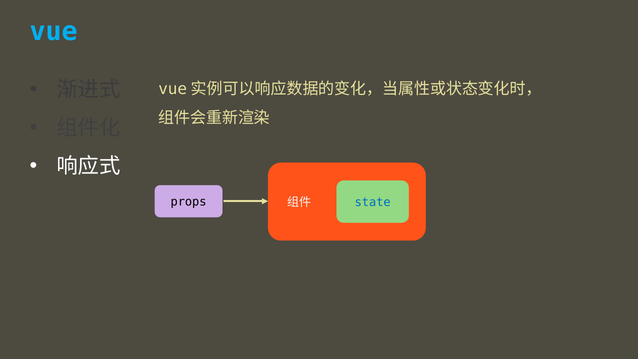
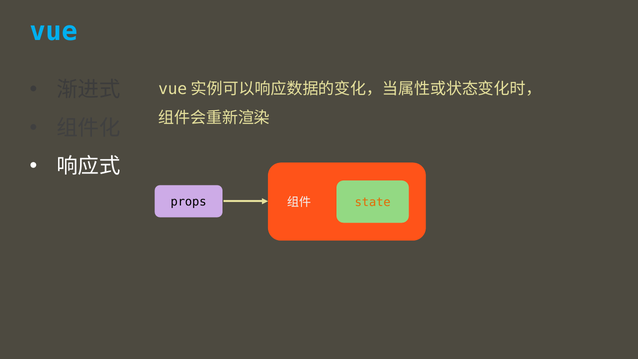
state colour: blue -> orange
